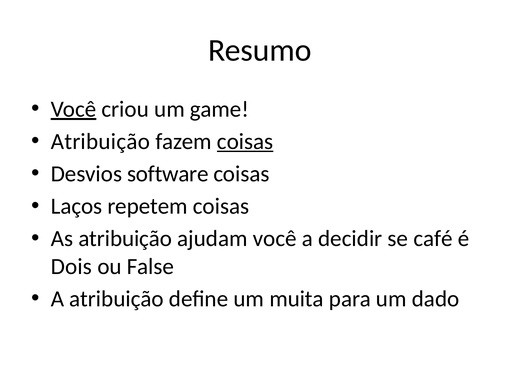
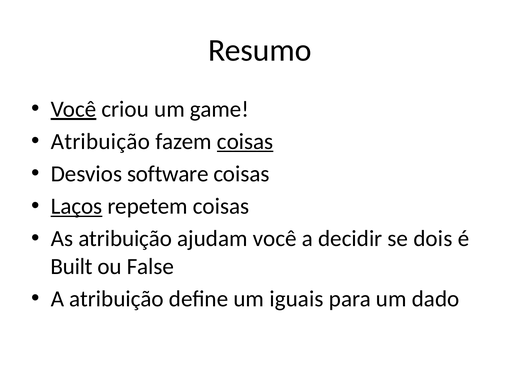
Laços underline: none -> present
café: café -> dois
Dois: Dois -> Built
muita: muita -> iguais
